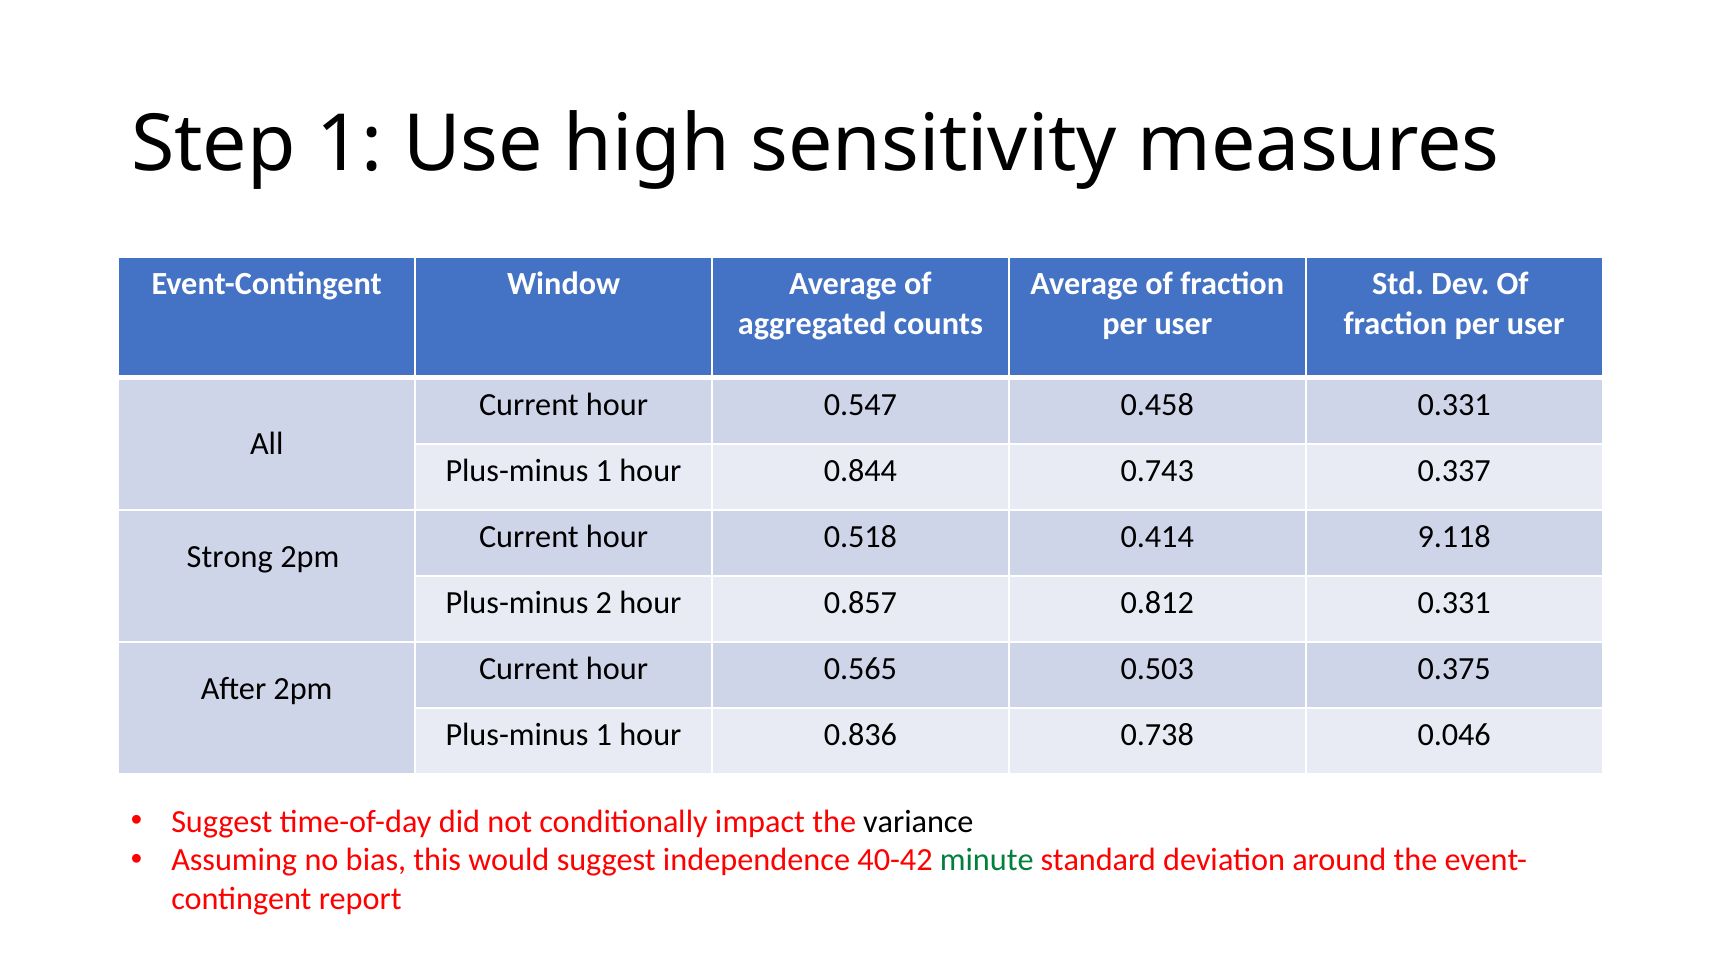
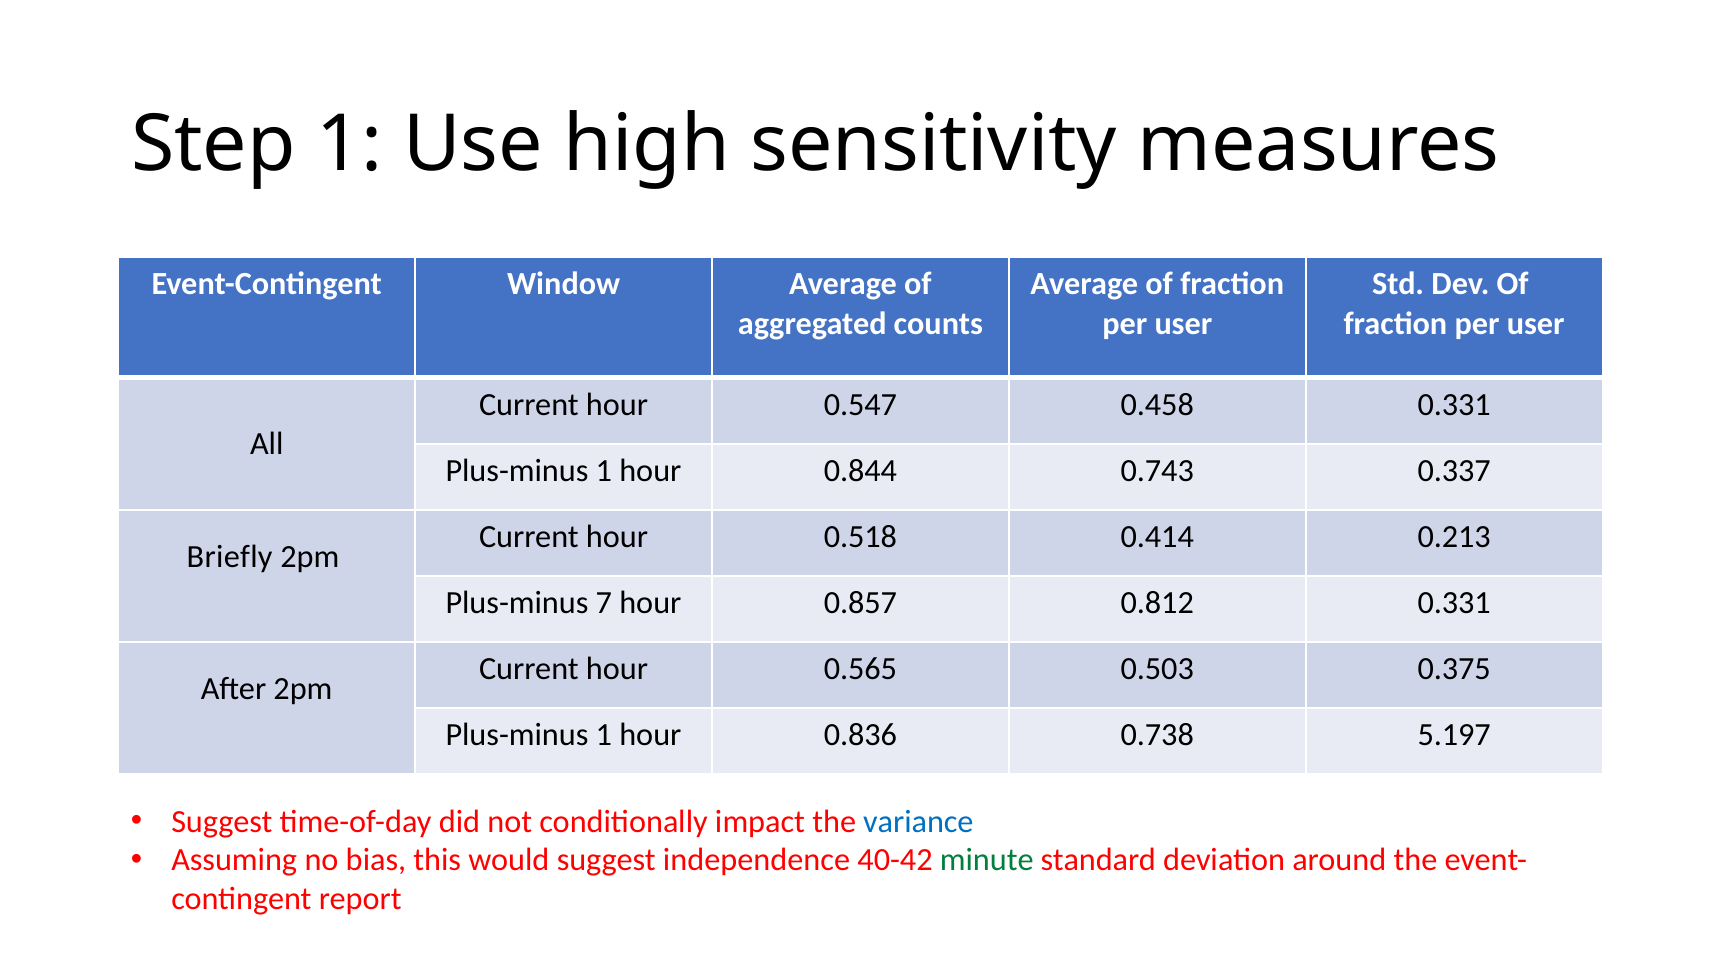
9.118: 9.118 -> 0.213
Strong: Strong -> Briefly
2: 2 -> 7
0.046: 0.046 -> 5.197
variance colour: black -> blue
